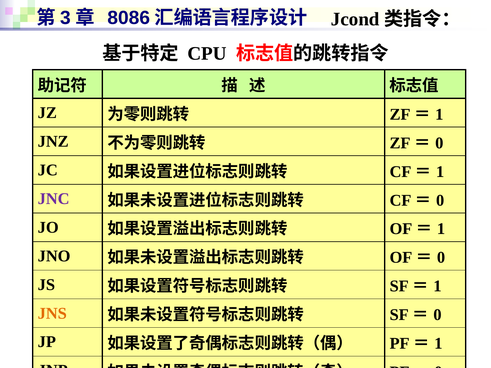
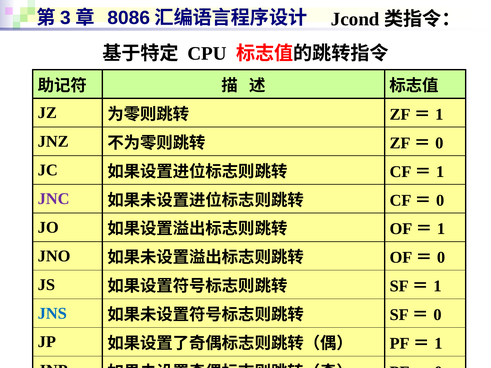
JNS colour: orange -> blue
